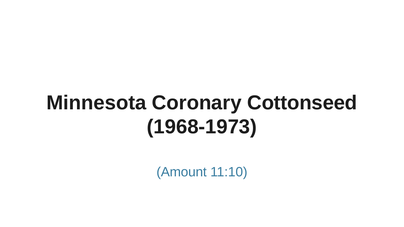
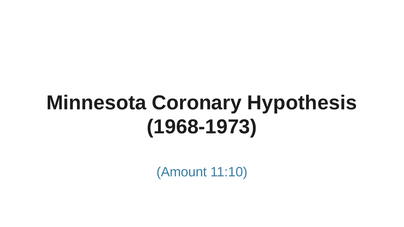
Cottonseed: Cottonseed -> Hypothesis
